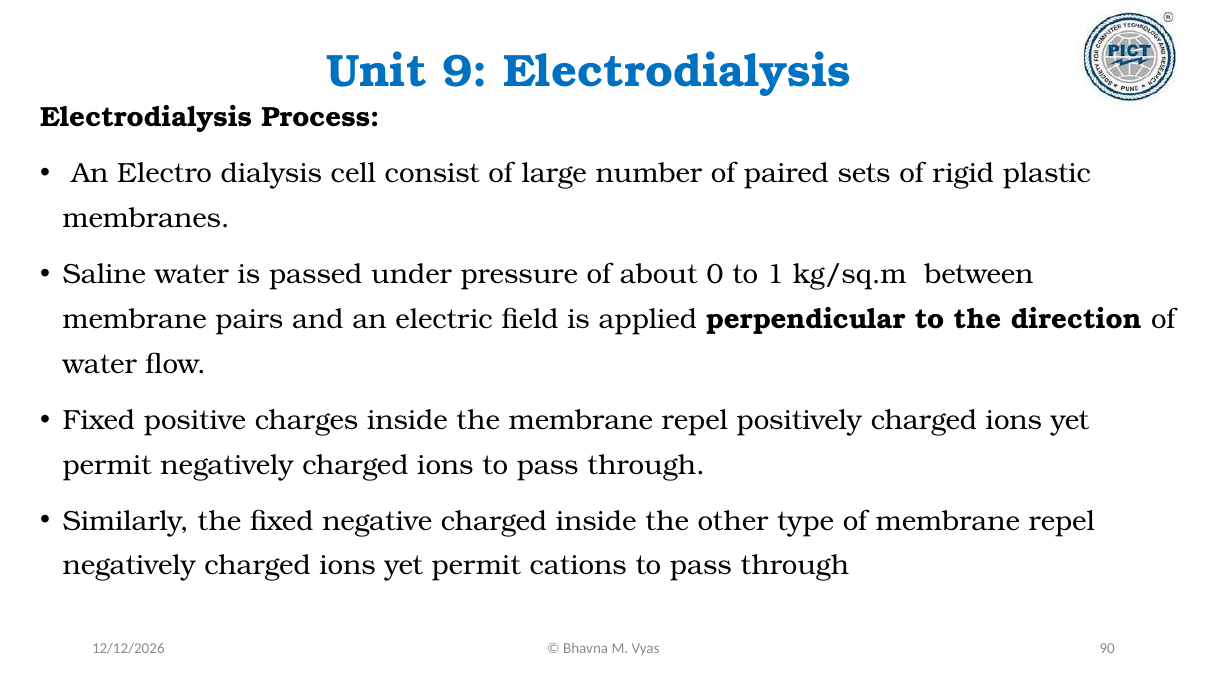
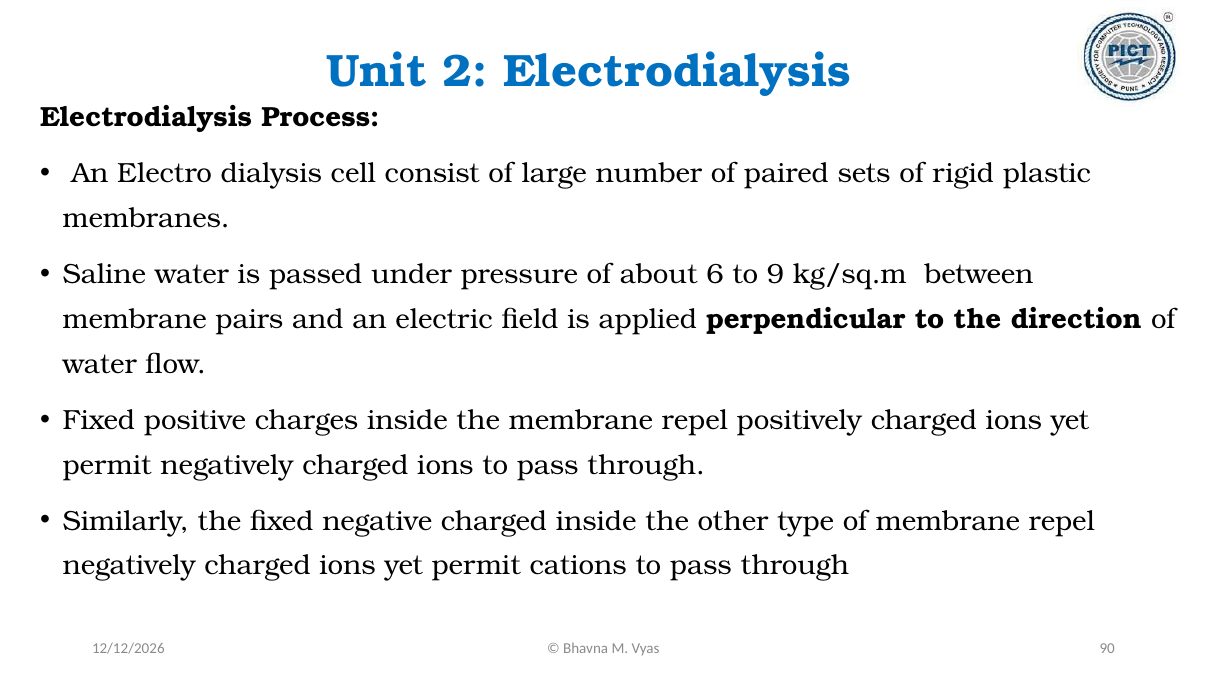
9: 9 -> 2
0: 0 -> 6
1: 1 -> 9
